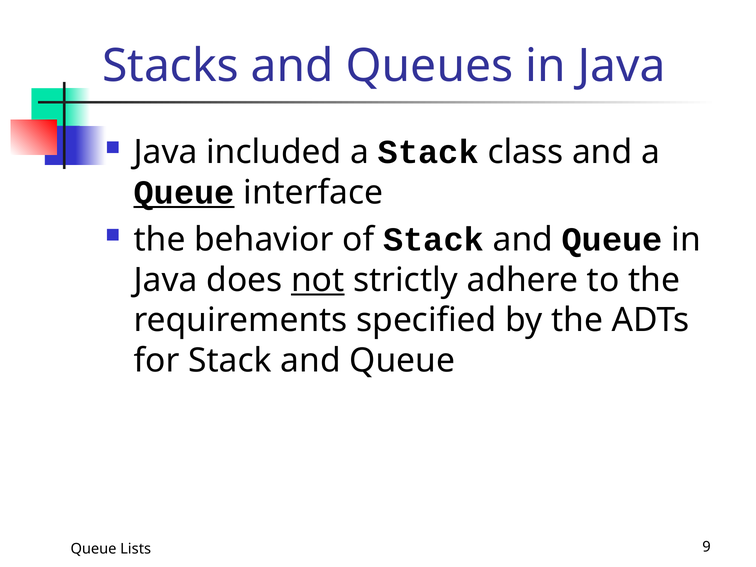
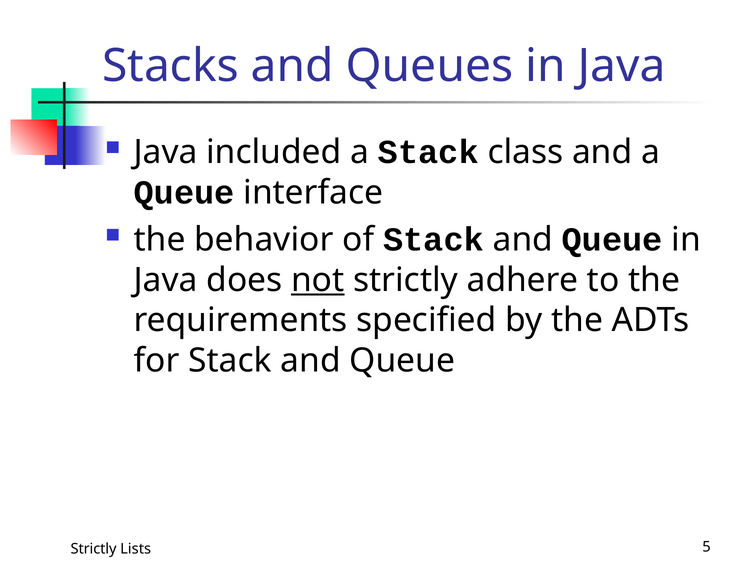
Queue at (184, 193) underline: present -> none
Queue at (94, 549): Queue -> Strictly
9: 9 -> 5
